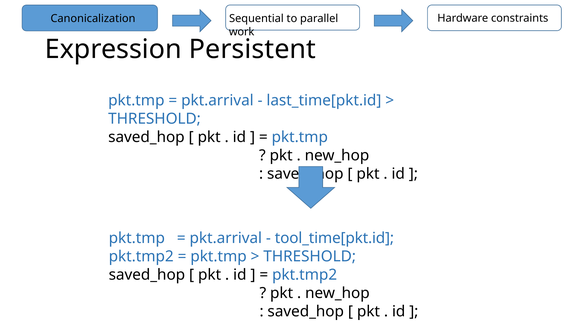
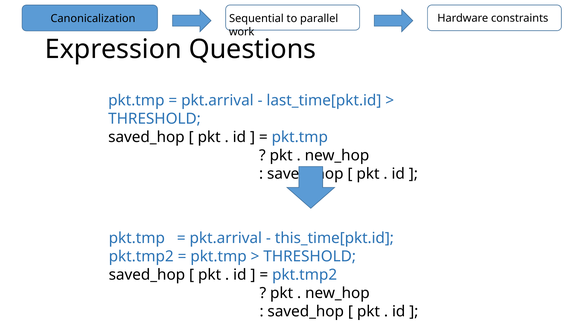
Persistent: Persistent -> Questions
tool_time[pkt.id: tool_time[pkt.id -> this_time[pkt.id
